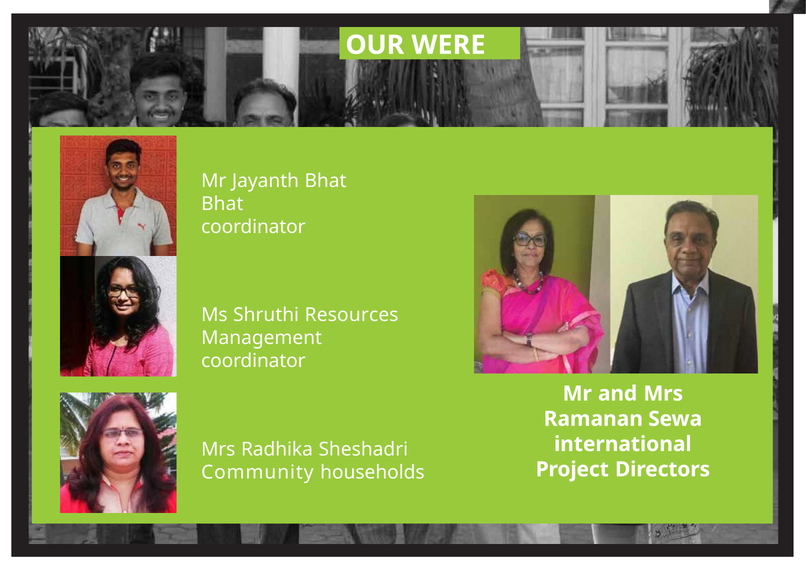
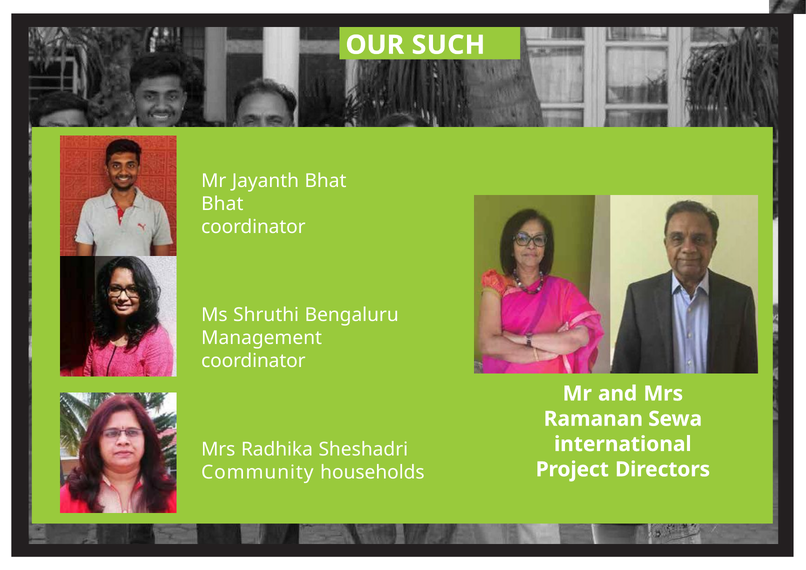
WERE: WERE -> SUCH
Resources: Resources -> Bengaluru
